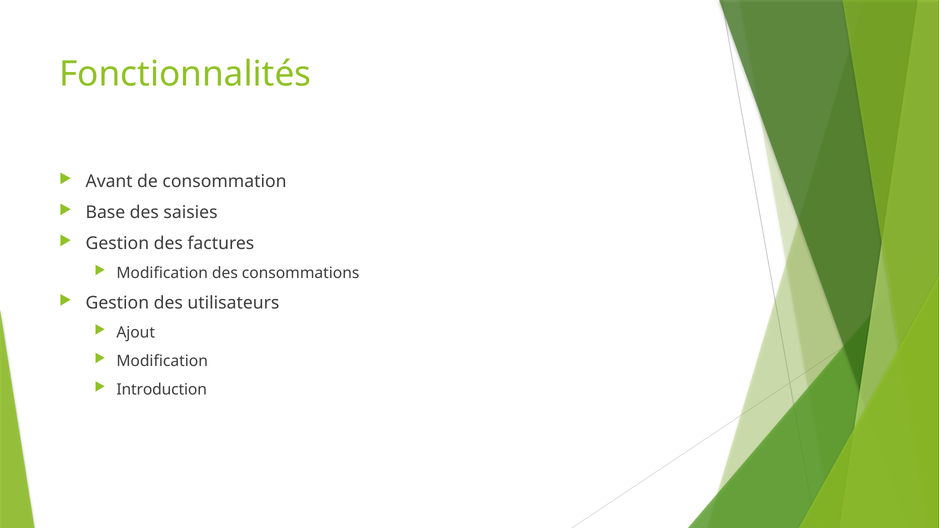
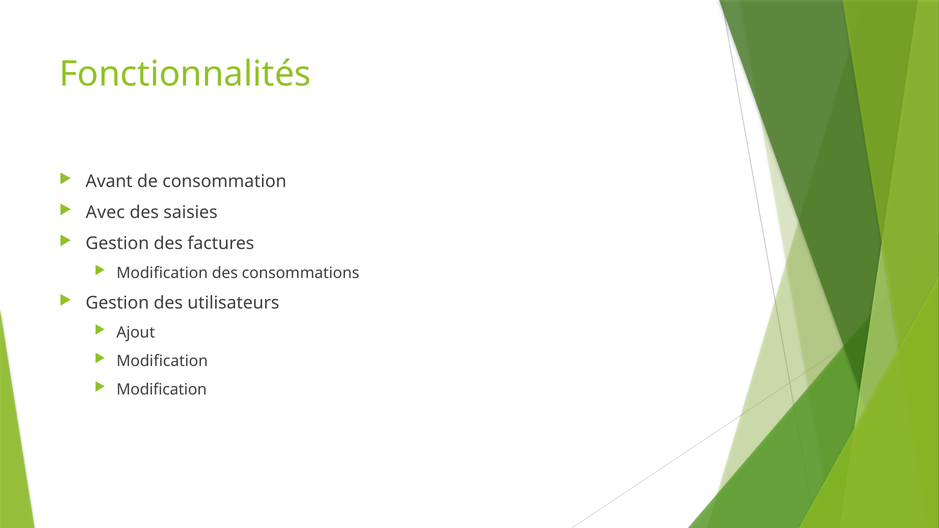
Base: Base -> Avec
Introduction at (162, 390): Introduction -> Modification
